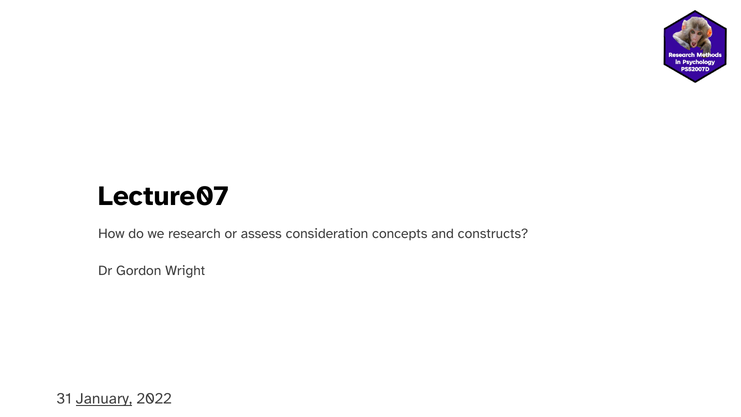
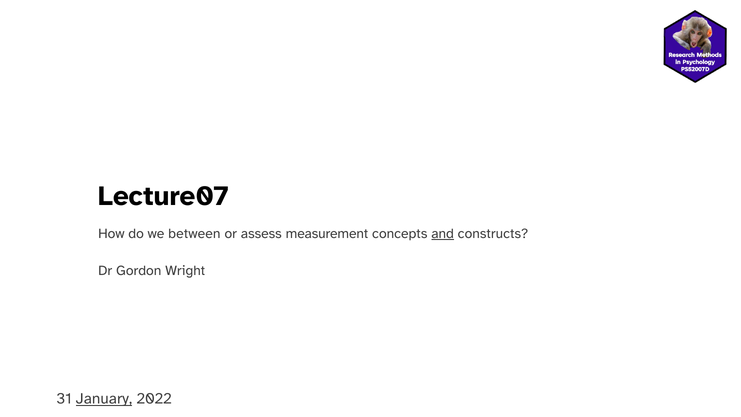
research: research -> between
consideration: consideration -> measurement
and underline: none -> present
